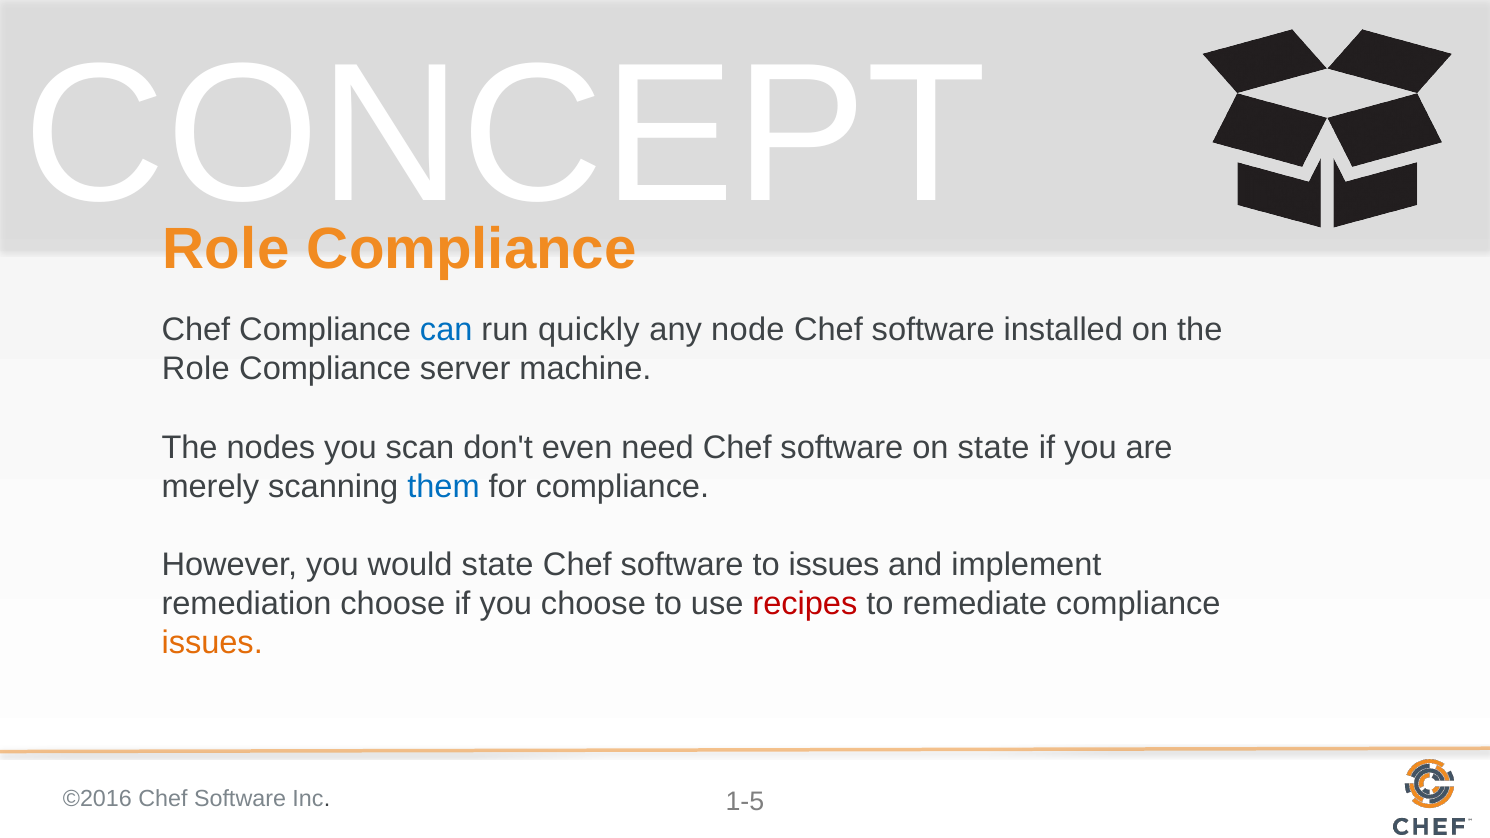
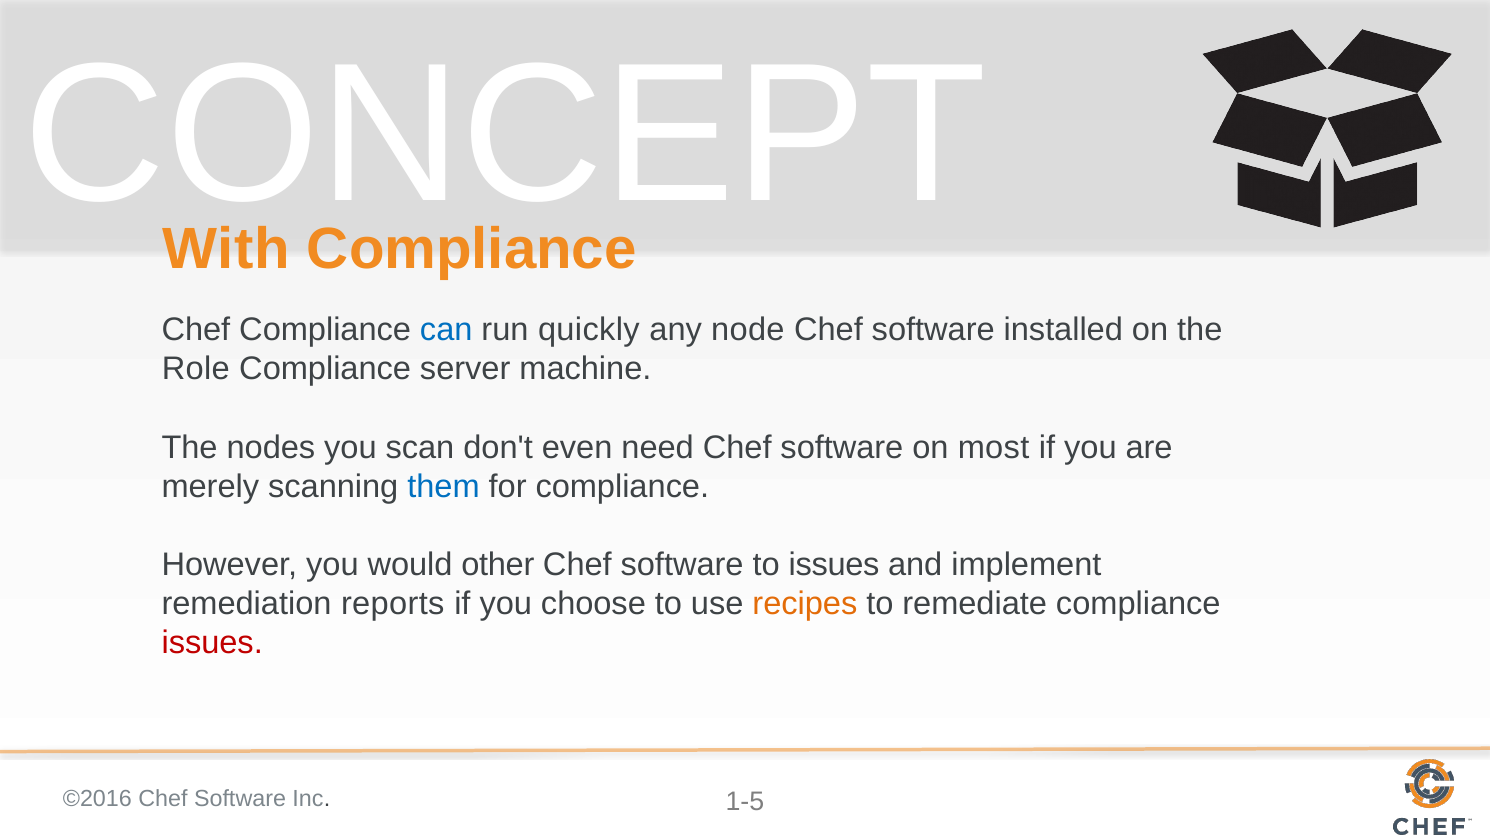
Role at (226, 250): Role -> With
on state: state -> most
would state: state -> other
remediation choose: choose -> reports
recipes colour: red -> orange
issues at (212, 643) colour: orange -> red
